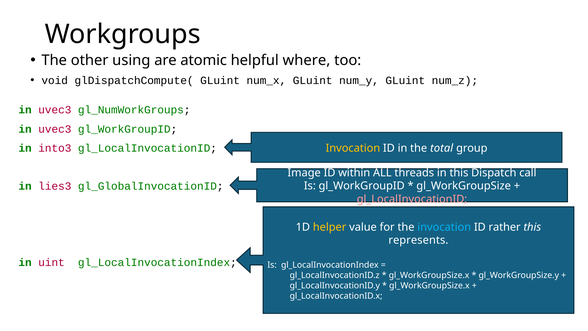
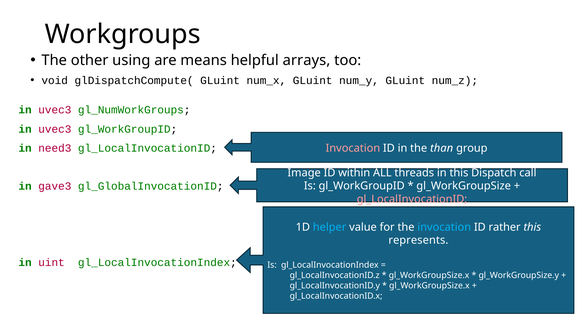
atomic: atomic -> means
where: where -> arrays
into3: into3 -> need3
Invocation at (353, 148) colour: yellow -> pink
total: total -> than
lies3: lies3 -> gave3
helper colour: yellow -> light blue
